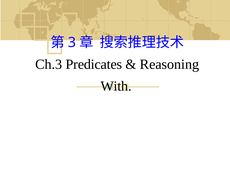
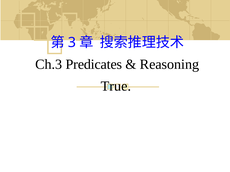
With: With -> True
